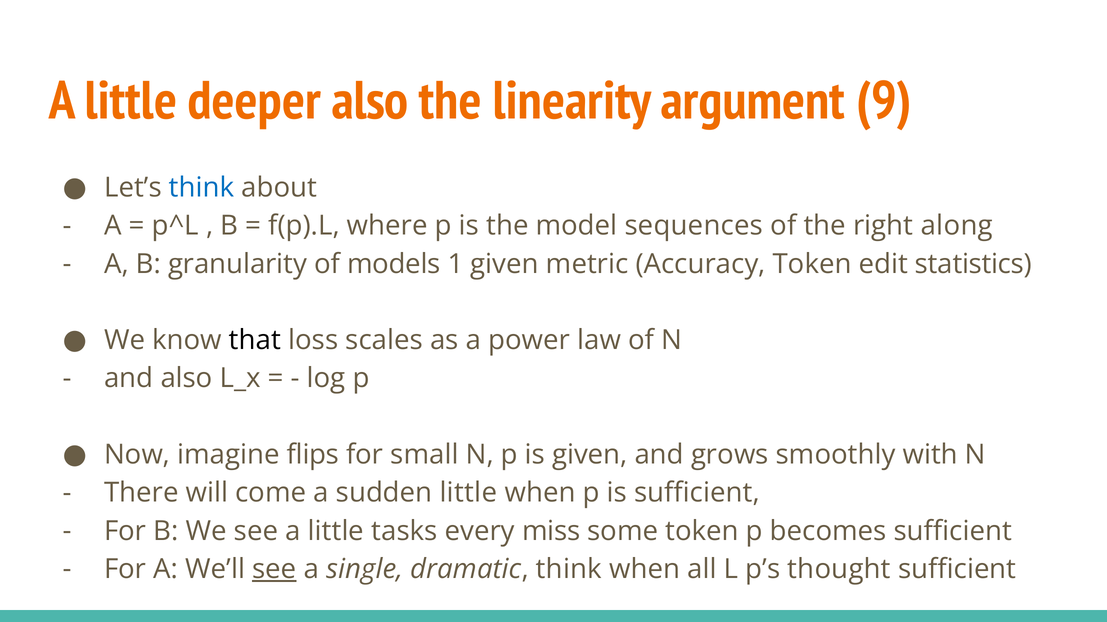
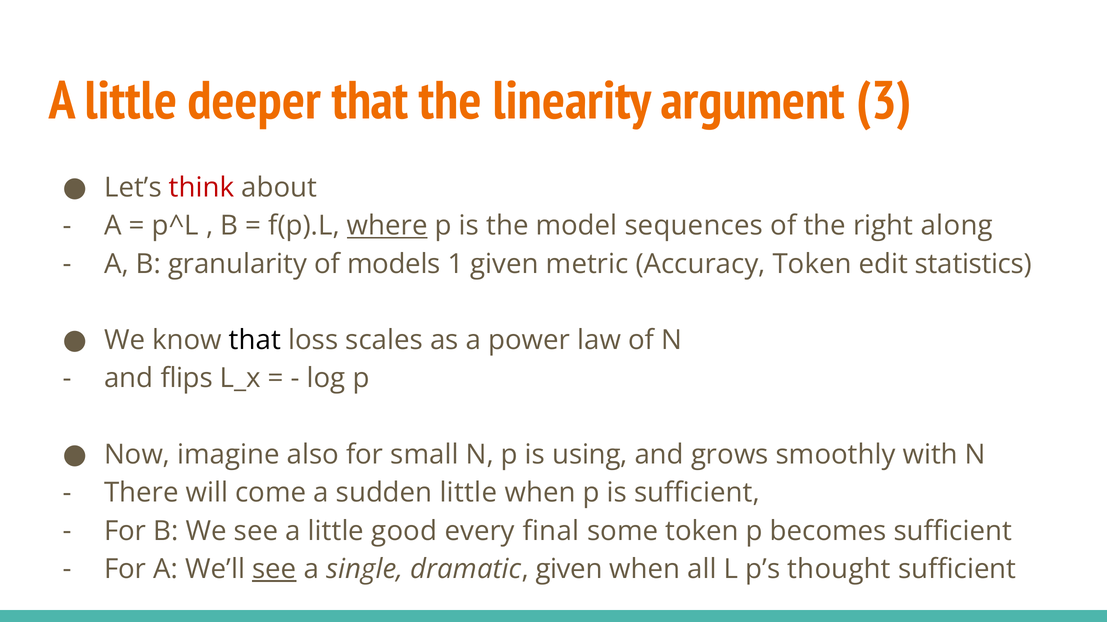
deeper also: also -> that
9: 9 -> 3
think at (202, 188) colour: blue -> red
where underline: none -> present
and also: also -> flips
flips: flips -> also
is given: given -> using
tasks: tasks -> good
miss: miss -> final
dramatic think: think -> given
